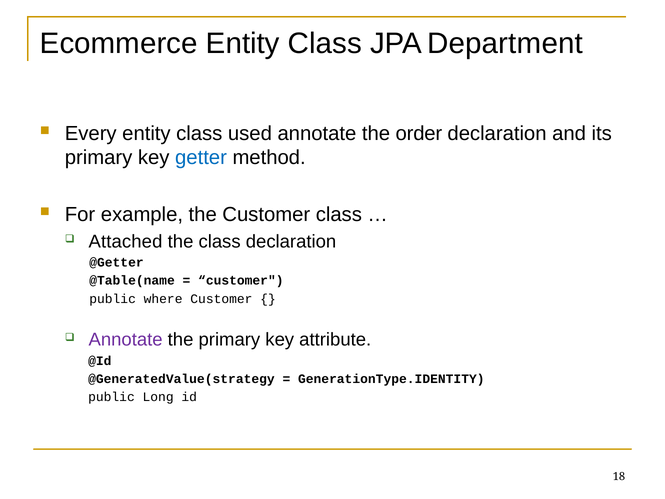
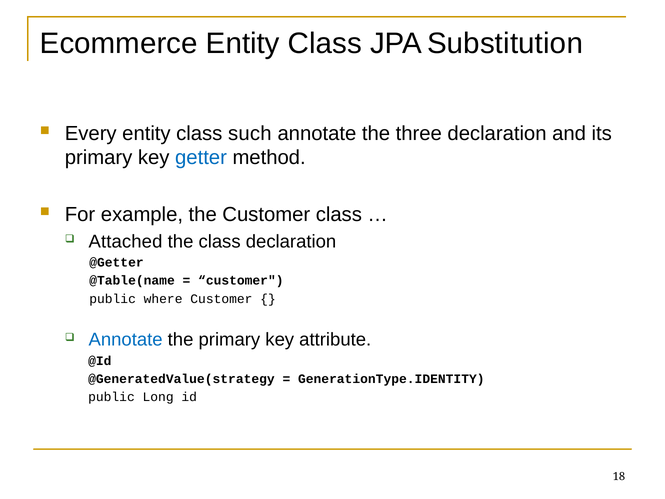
Department: Department -> Substitution
used: used -> such
order: order -> three
Annotate at (126, 340) colour: purple -> blue
